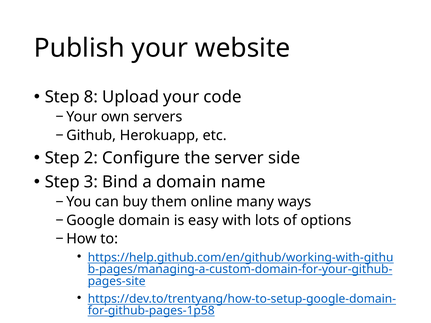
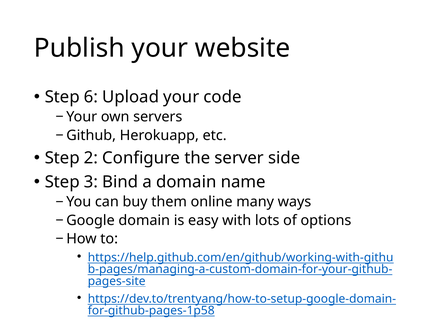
8: 8 -> 6
